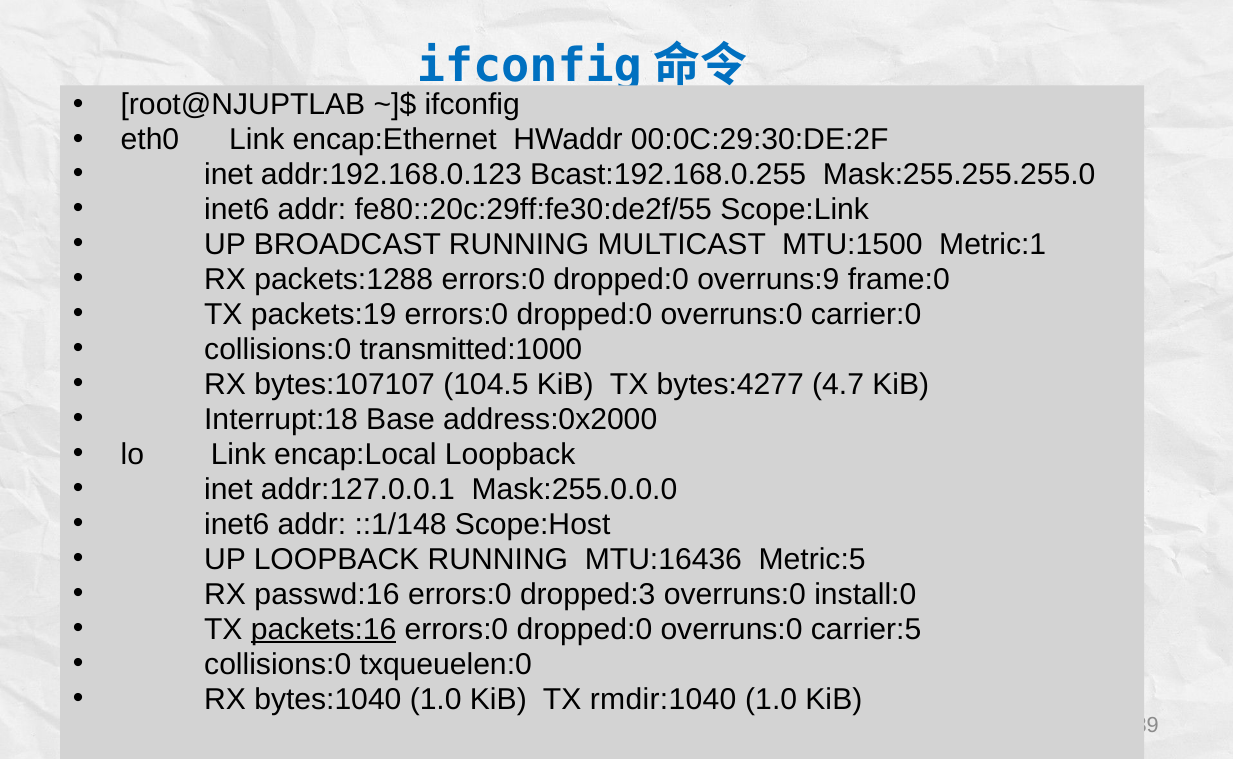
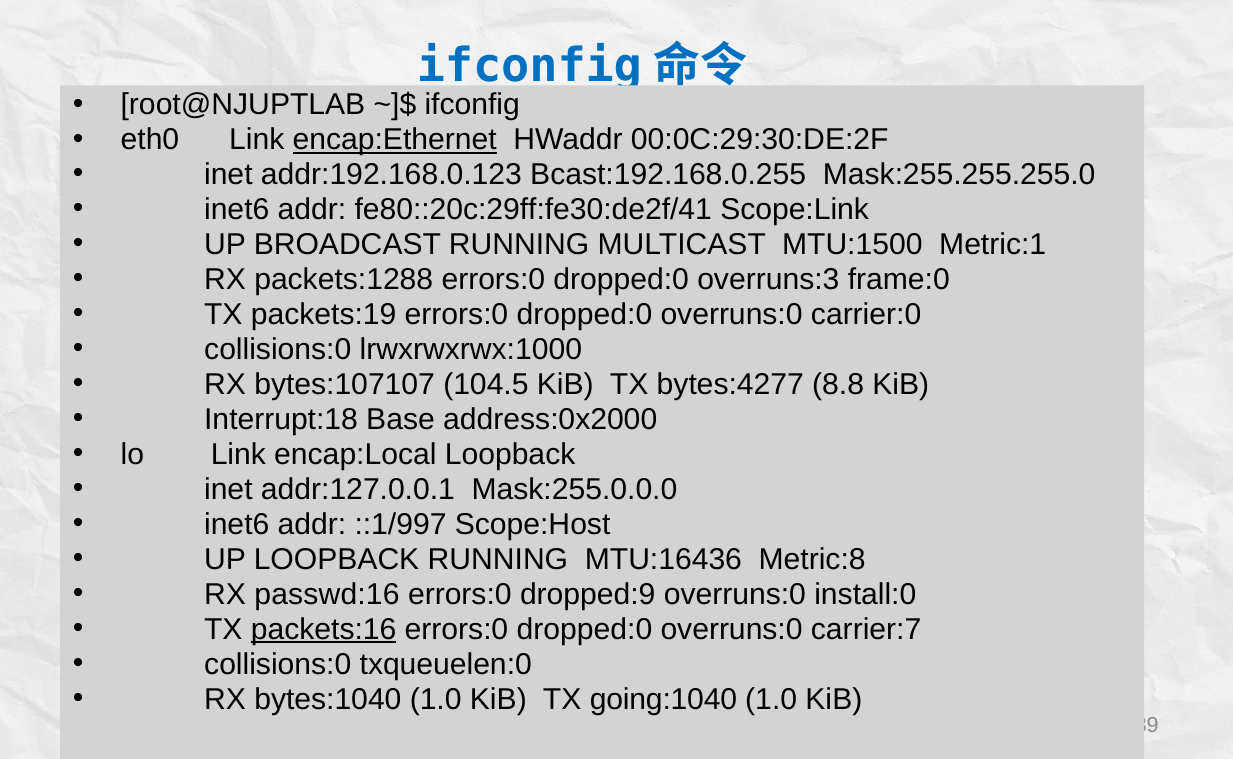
encap:Ethernet underline: none -> present
fe80::20c:29ff:fe30:de2f/55: fe80::20c:29ff:fe30:de2f/55 -> fe80::20c:29ff:fe30:de2f/41
overruns:9: overruns:9 -> overruns:3
transmitted:1000: transmitted:1000 -> lrwxrwxrwx:1000
4.7: 4.7 -> 8.8
::1/148: ::1/148 -> ::1/997
Metric:5: Metric:5 -> Metric:8
dropped:3: dropped:3 -> dropped:9
carrier:5: carrier:5 -> carrier:7
rmdir:1040: rmdir:1040 -> going:1040
